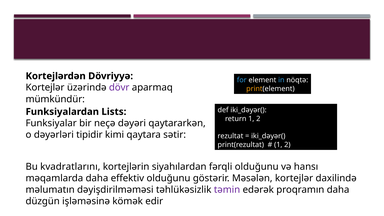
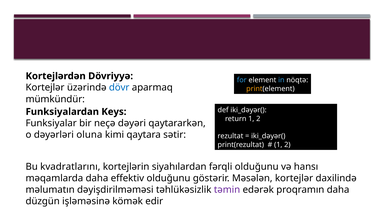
dövr colour: purple -> blue
Lists: Lists -> Keys
tipidir: tipidir -> oluna
